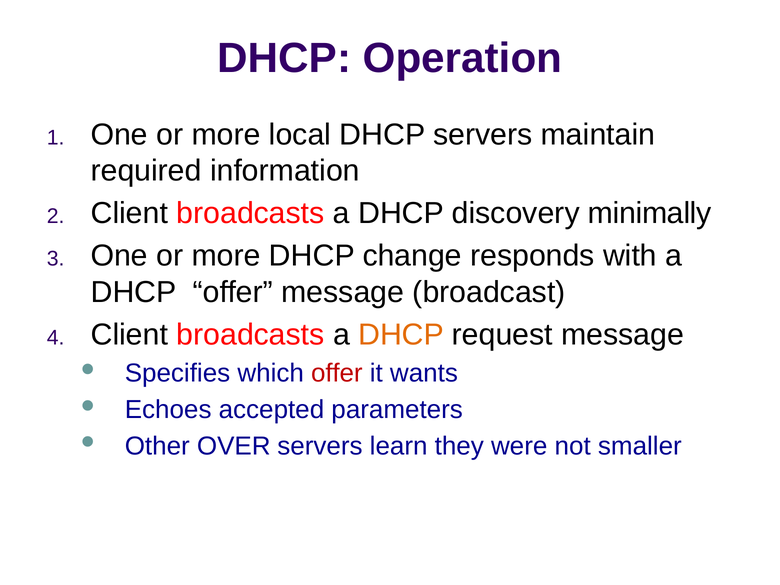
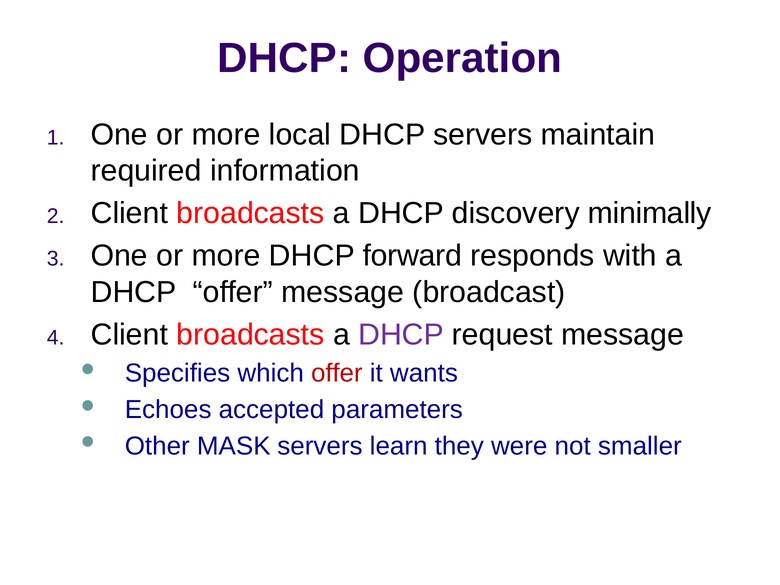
change: change -> forward
DHCP at (401, 335) colour: orange -> purple
OVER: OVER -> MASK
